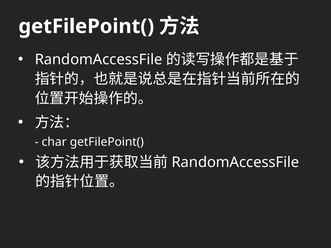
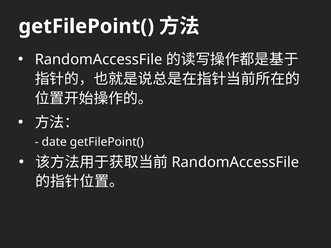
char: char -> date
